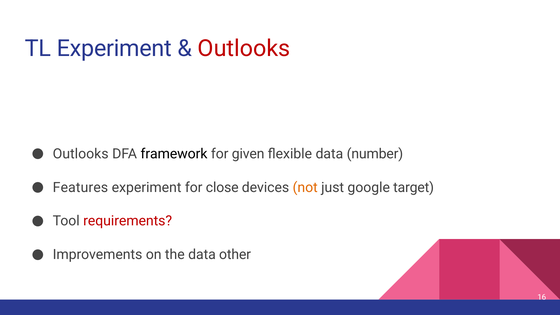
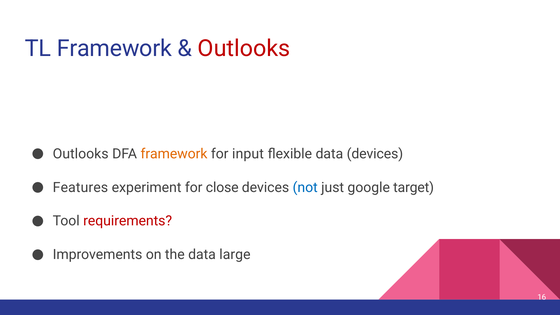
TL Experiment: Experiment -> Framework
framework at (174, 154) colour: black -> orange
given: given -> input
data number: number -> devices
not colour: orange -> blue
other: other -> large
